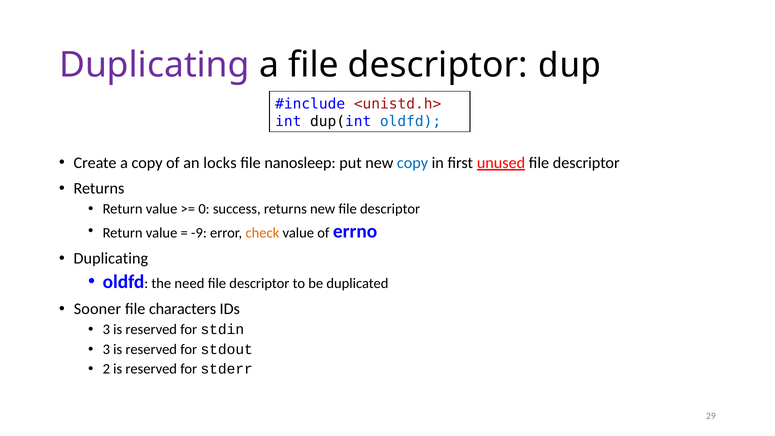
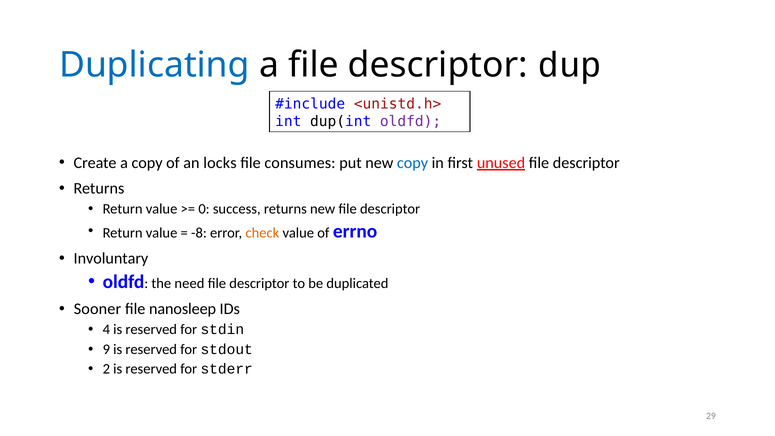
Duplicating at (154, 65) colour: purple -> blue
oldfd at (411, 121) colour: blue -> purple
nanosleep: nanosleep -> consumes
-9: -9 -> -8
Duplicating at (111, 258): Duplicating -> Involuntary
characters: characters -> nanosleep
3 at (106, 330): 3 -> 4
3 at (106, 349): 3 -> 9
